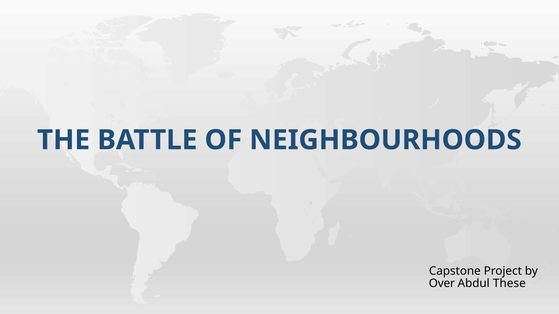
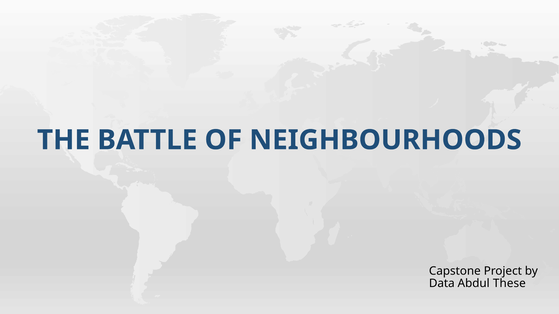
Over: Over -> Data
